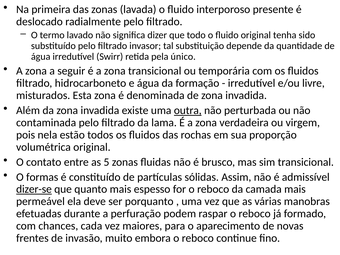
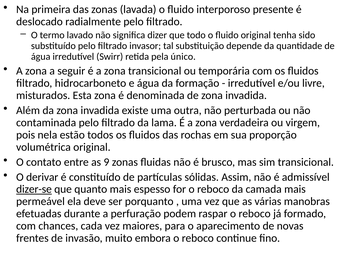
outra underline: present -> none
5: 5 -> 9
formas: formas -> derivar
